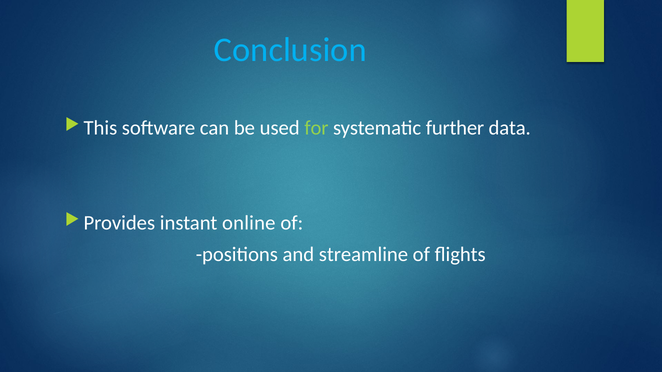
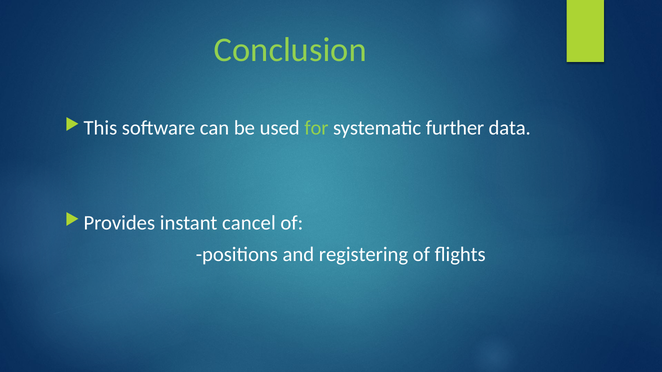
Conclusion colour: light blue -> light green
online: online -> cancel
streamline: streamline -> registering
